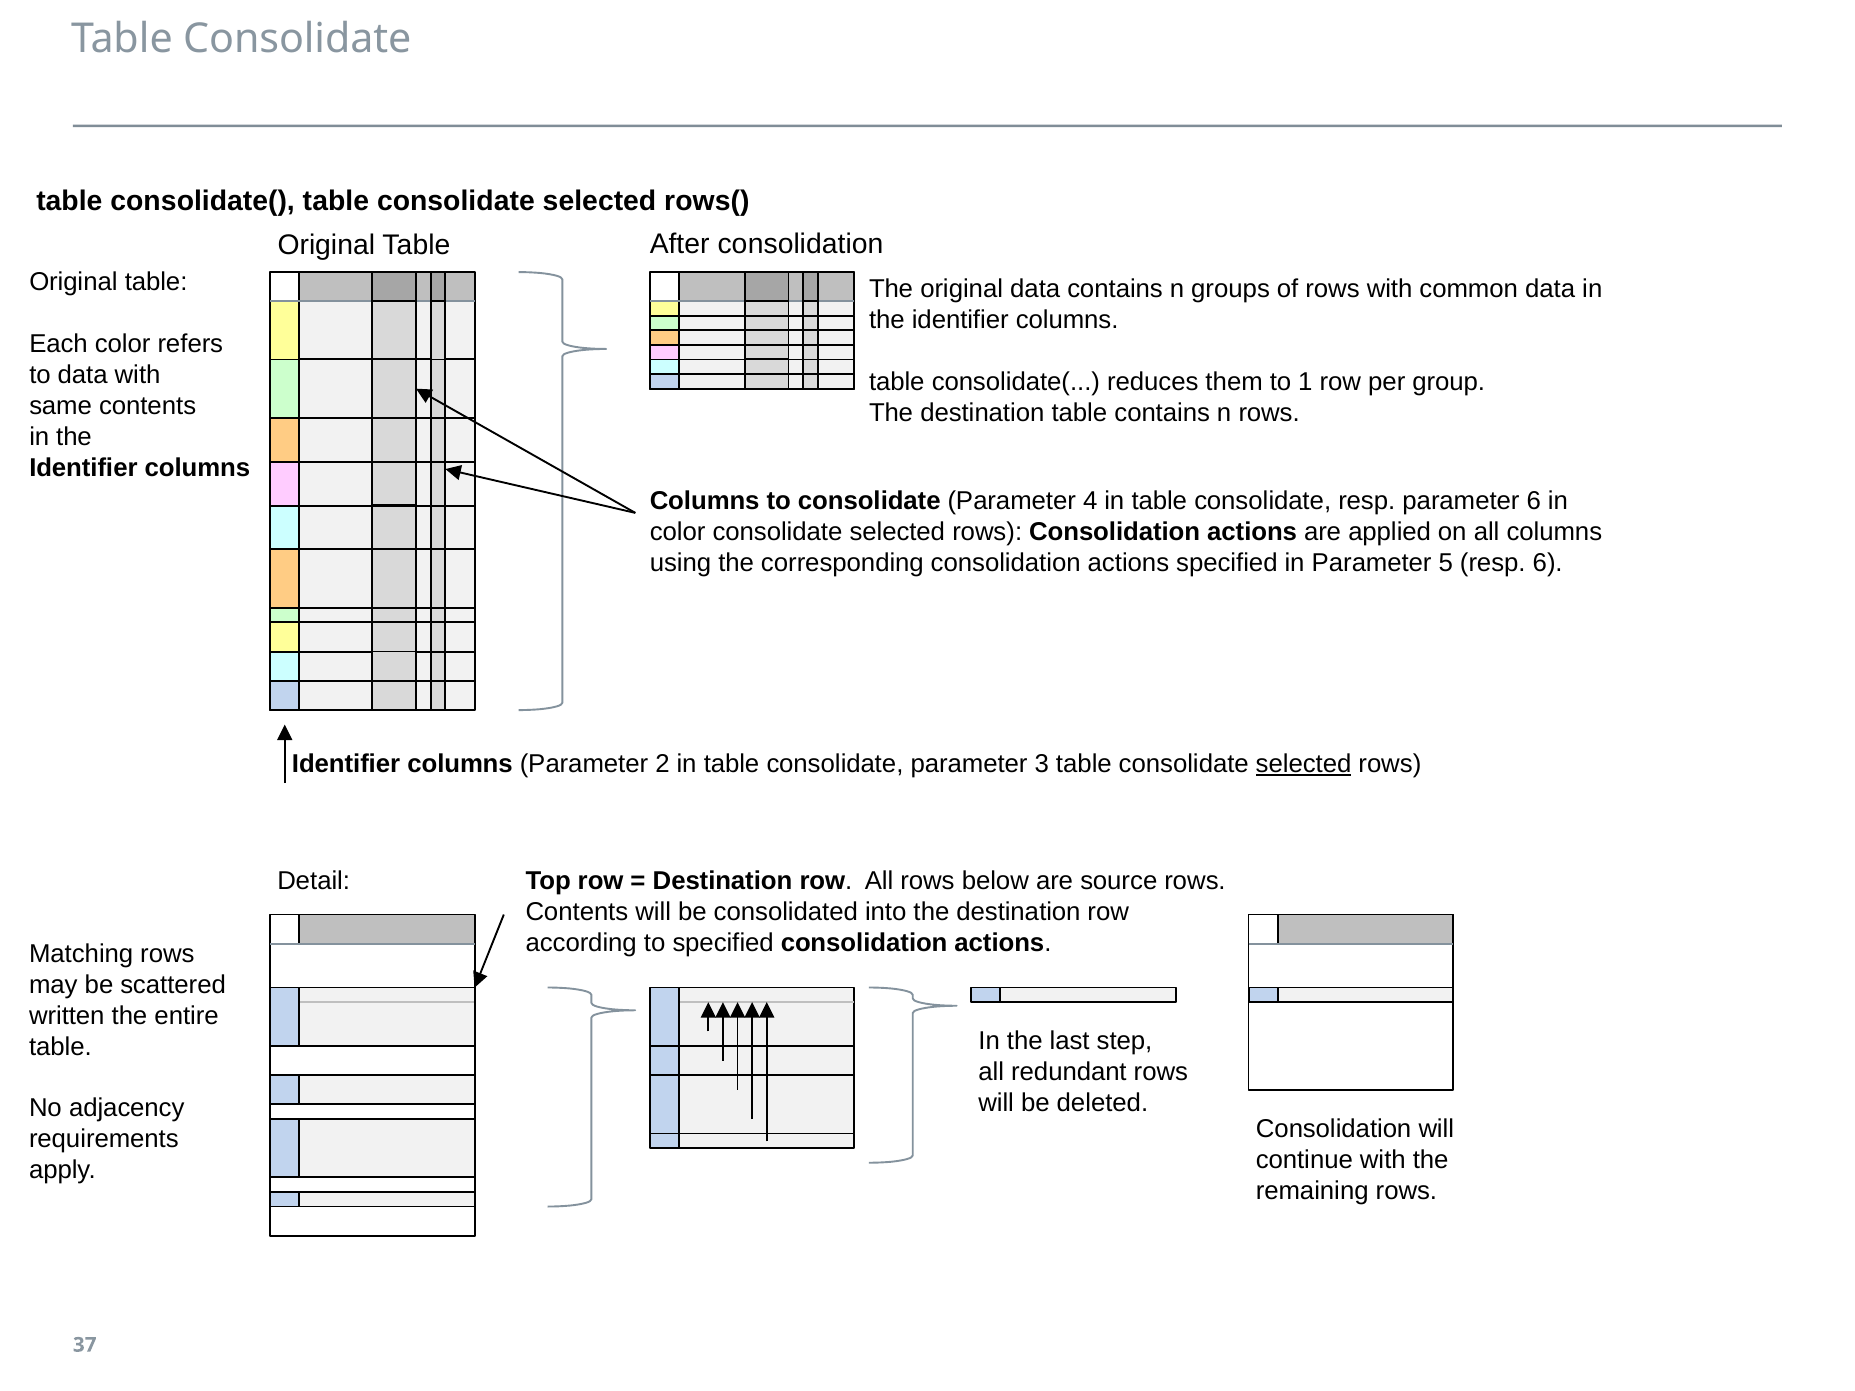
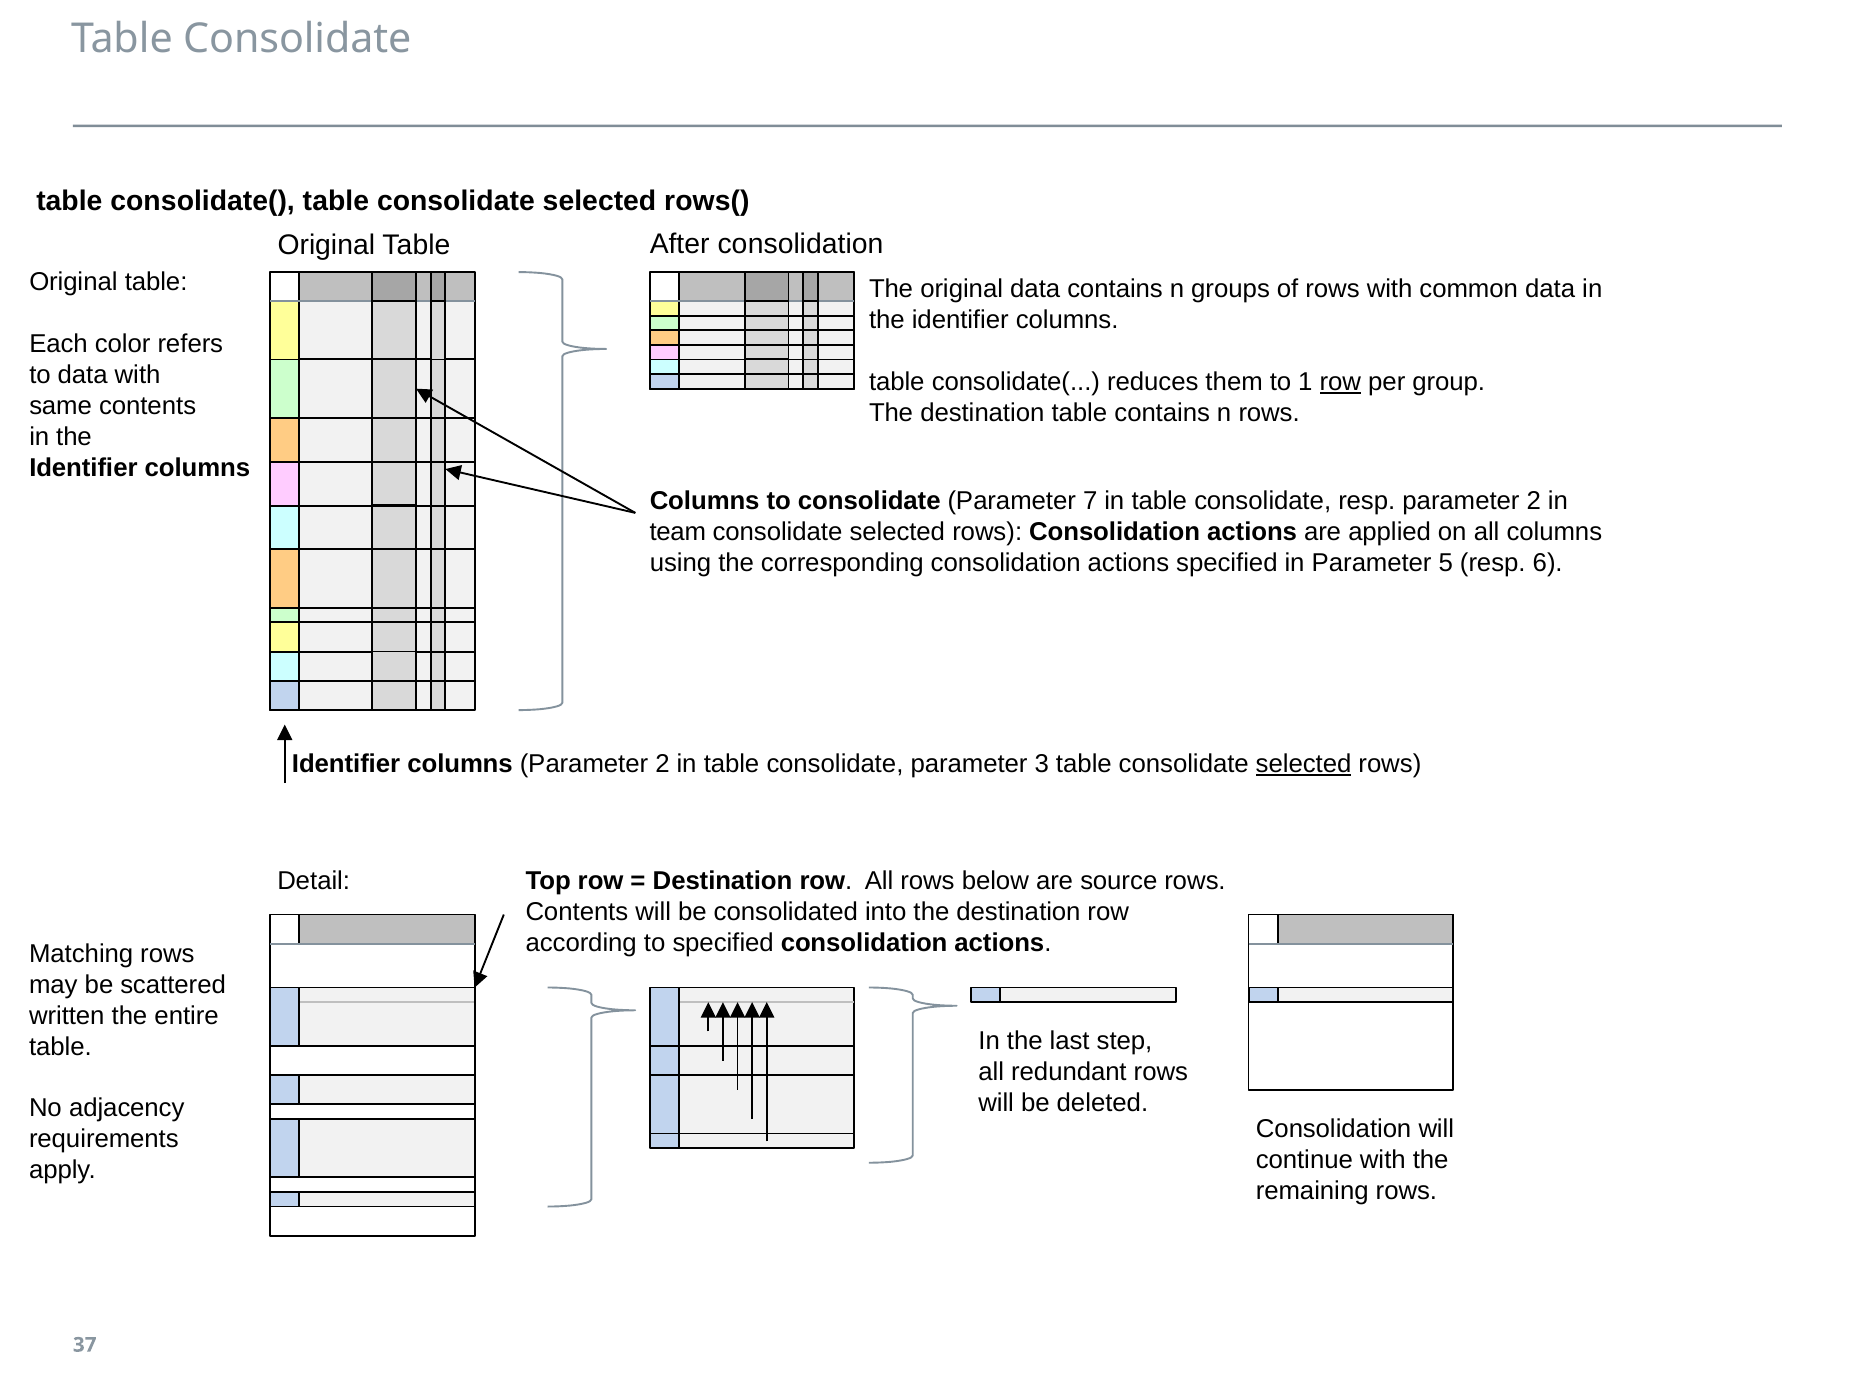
row at (1340, 382) underline: none -> present
4: 4 -> 7
resp parameter 6: 6 -> 2
color at (678, 532): color -> team
